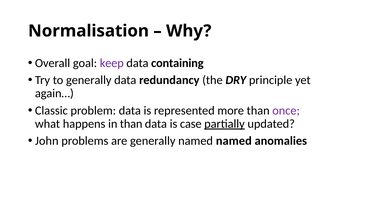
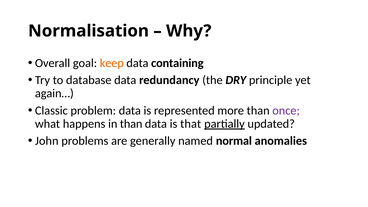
keep colour: purple -> orange
to generally: generally -> database
case: case -> that
named named: named -> normal
